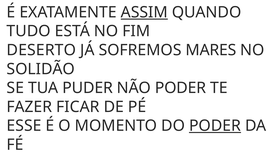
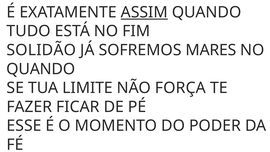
DESERTO: DESERTO -> SOLIDÃO
SOLIDÃO at (41, 69): SOLIDÃO -> QUANDO
PUDER: PUDER -> LIMITE
NÃO PODER: PODER -> FORÇA
PODER at (215, 126) underline: present -> none
